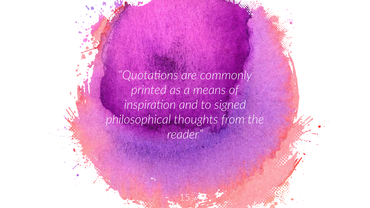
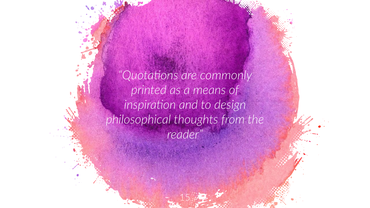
signed: signed -> design
